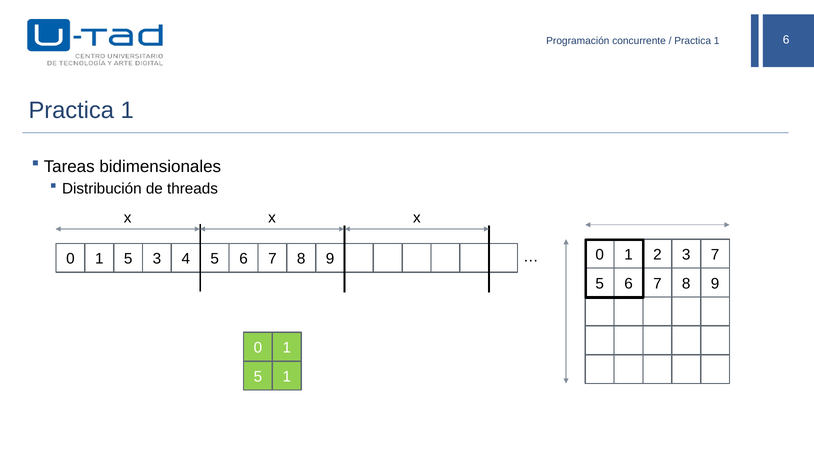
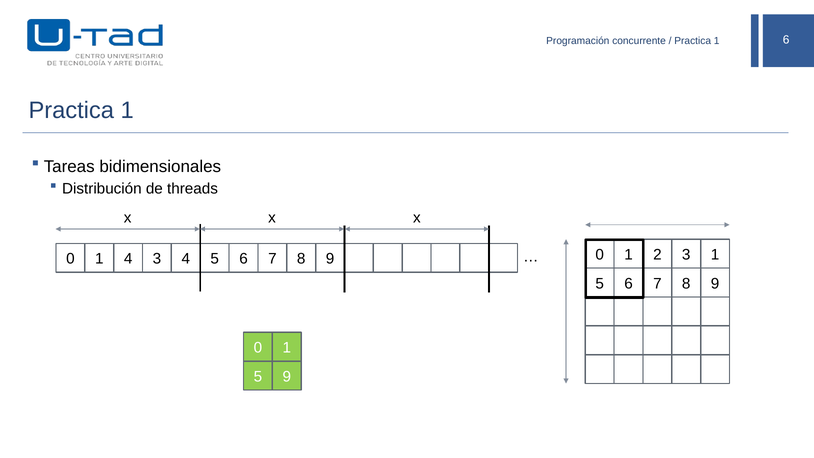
3 7: 7 -> 1
5 at (128, 259): 5 -> 4
5 1: 1 -> 9
